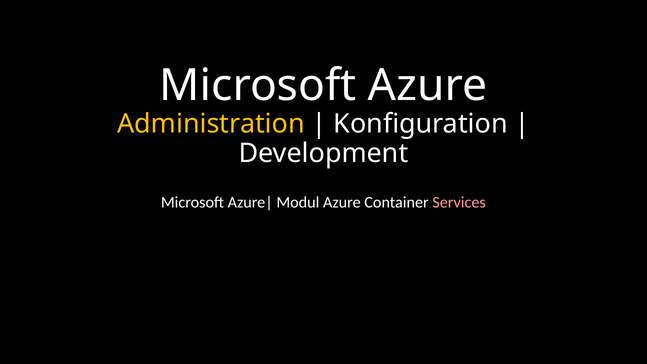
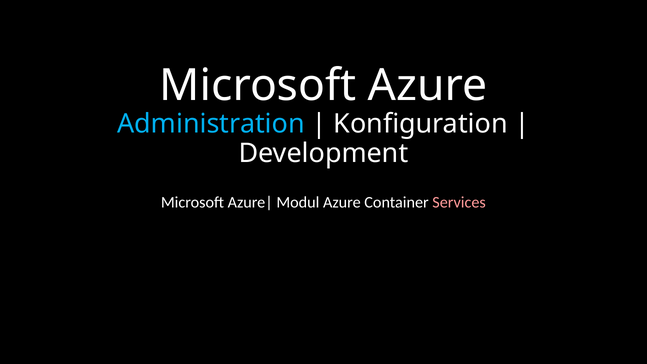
Administration colour: yellow -> light blue
